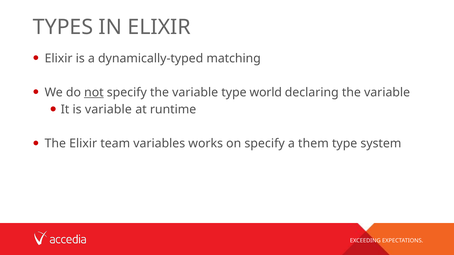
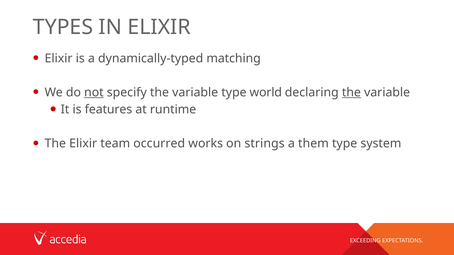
the at (351, 92) underline: none -> present
is variable: variable -> features
variables: variables -> occurred
on specify: specify -> strings
